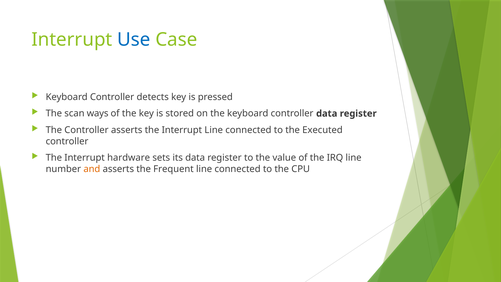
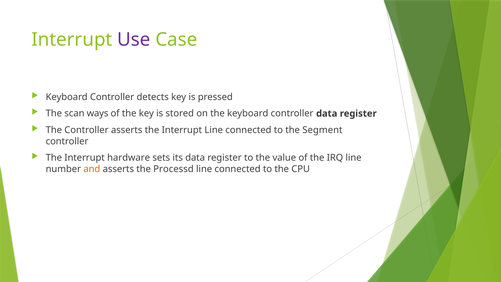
Use colour: blue -> purple
Executed: Executed -> Segment
Frequent: Frequent -> Processd
